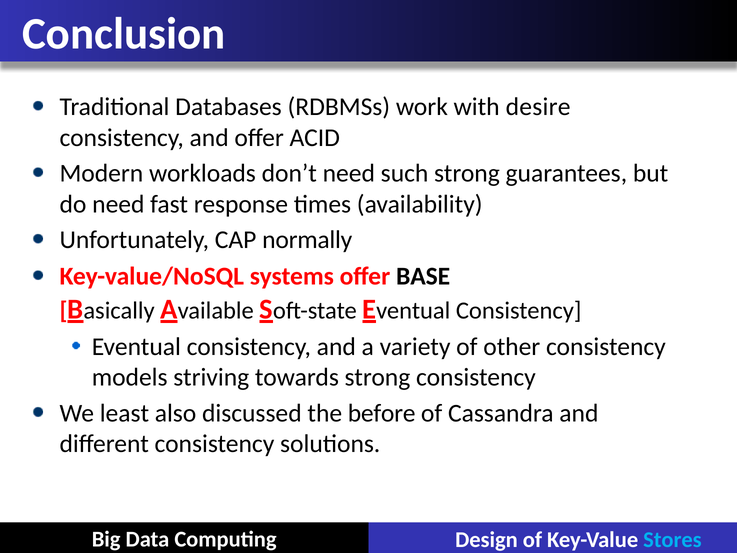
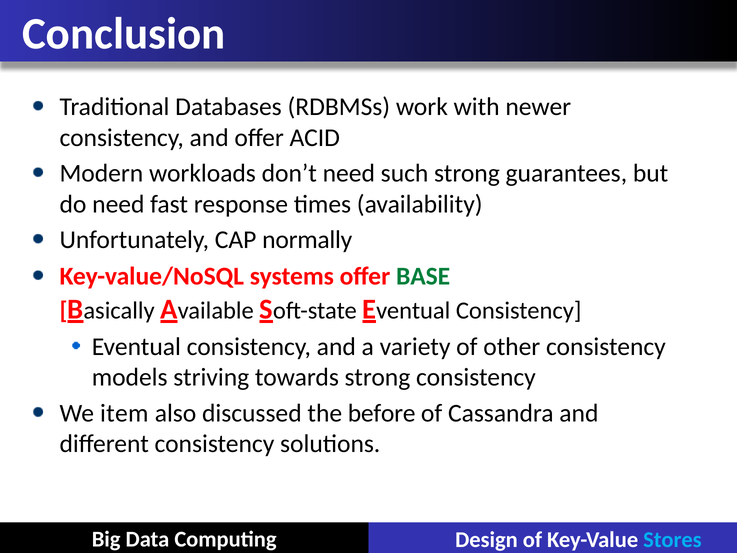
desire: desire -> newer
BASE colour: black -> green
least: least -> item
